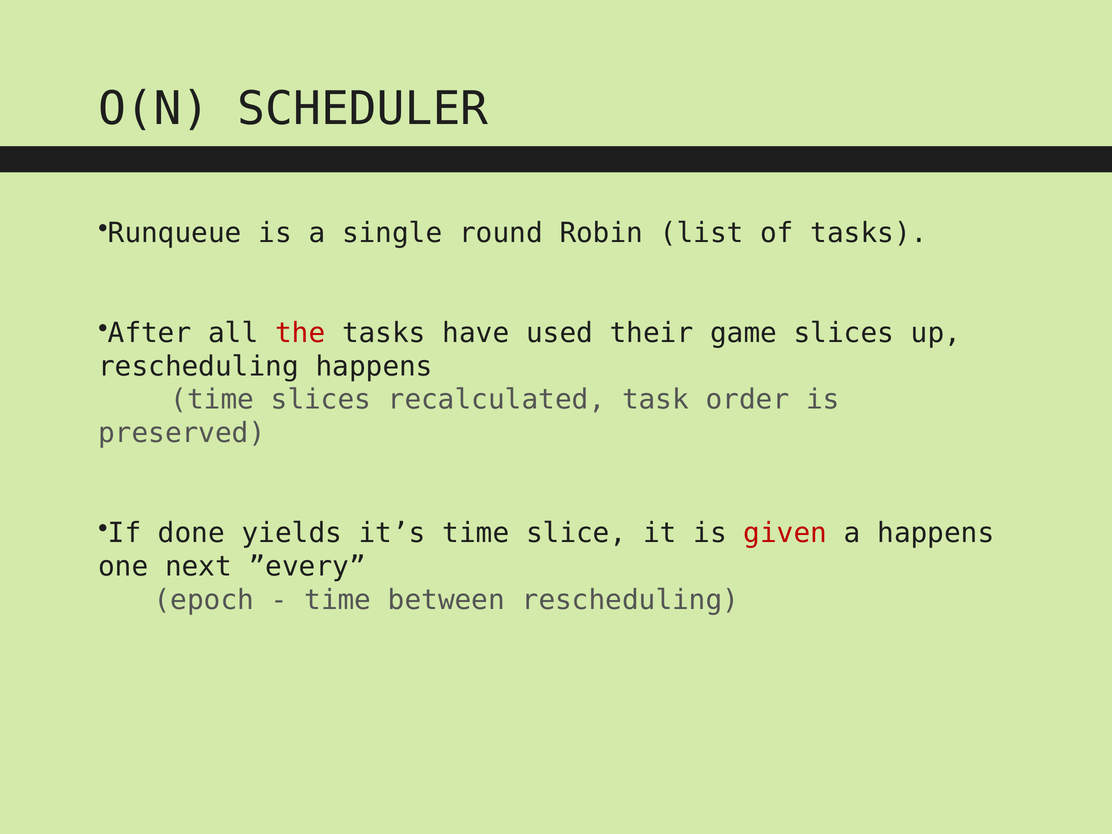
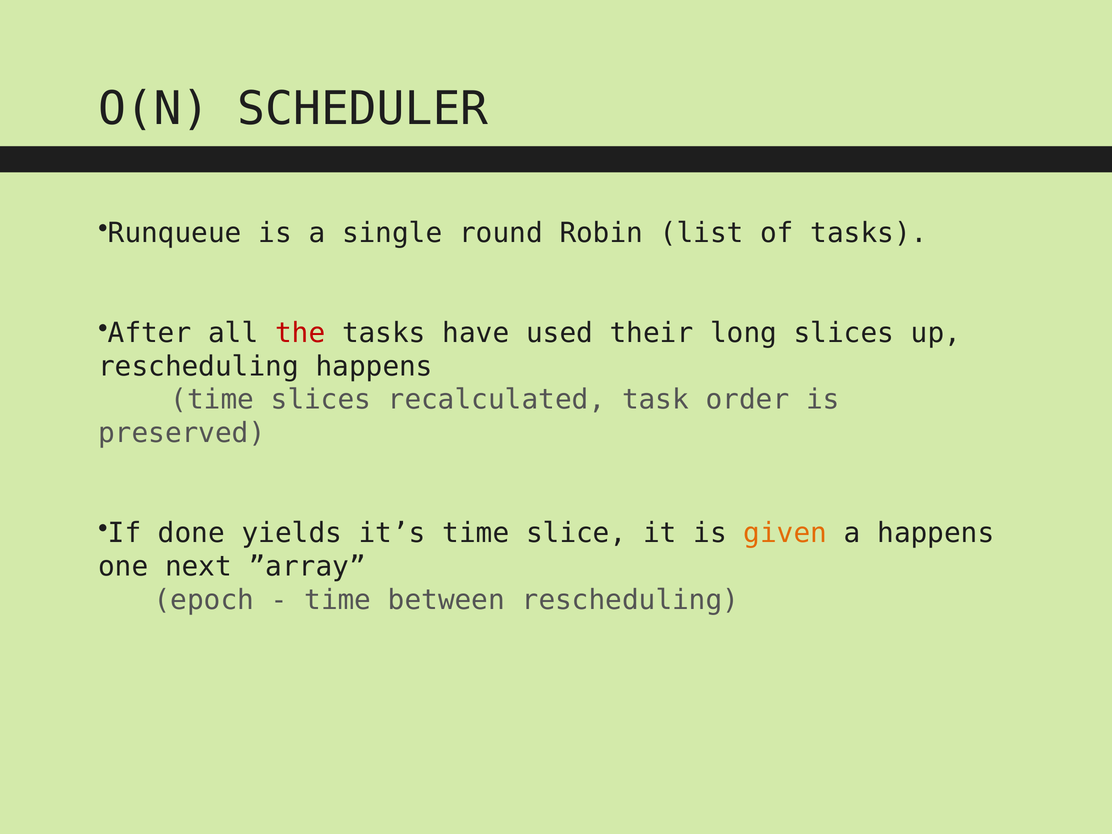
game: game -> long
given colour: red -> orange
”every: ”every -> ”array
